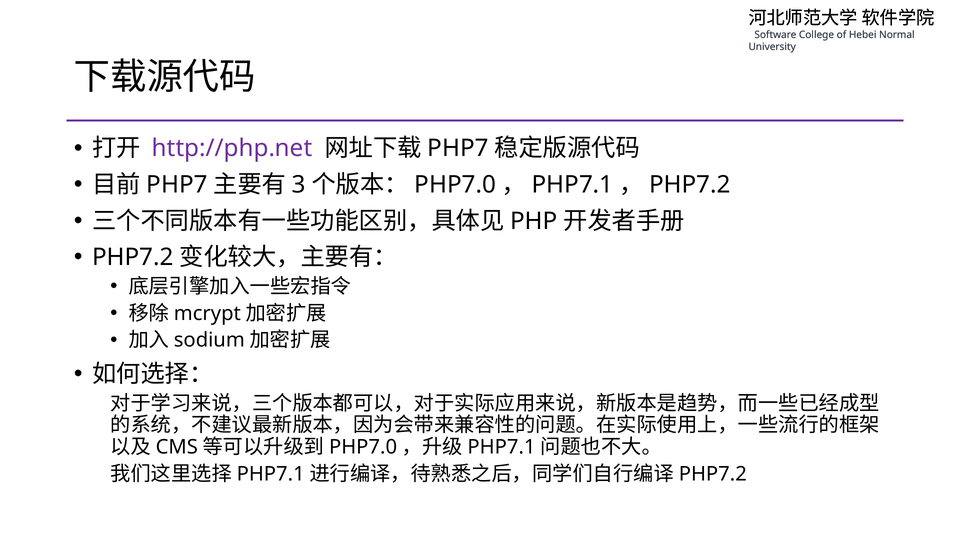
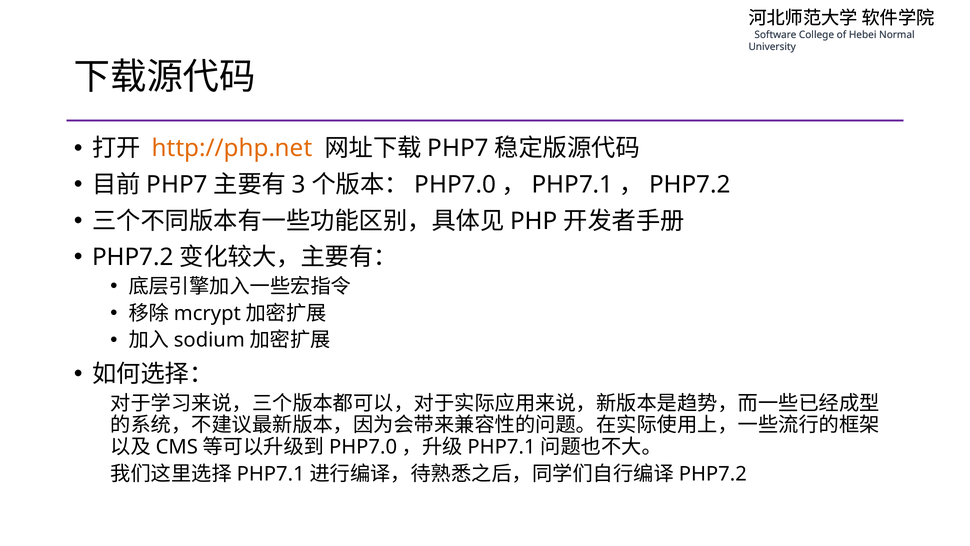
http://php.net colour: purple -> orange
